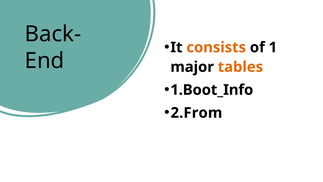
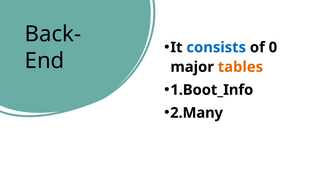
consists colour: orange -> blue
1: 1 -> 0
2.From: 2.From -> 2.Many
